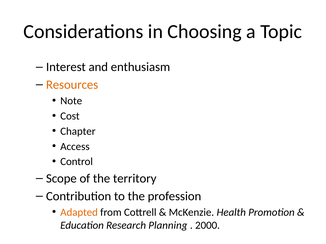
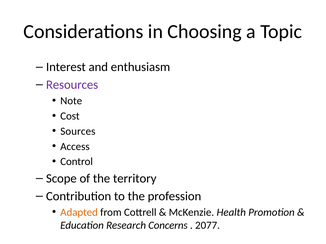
Resources colour: orange -> purple
Chapter: Chapter -> Sources
Planning: Planning -> Concerns
2000: 2000 -> 2077
